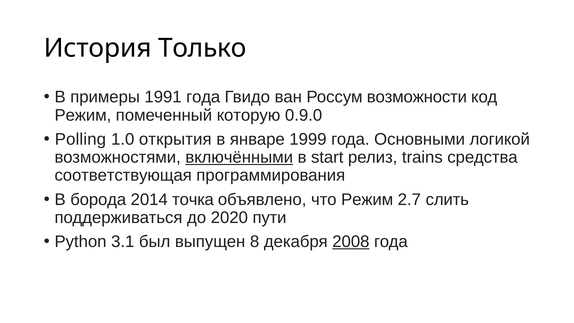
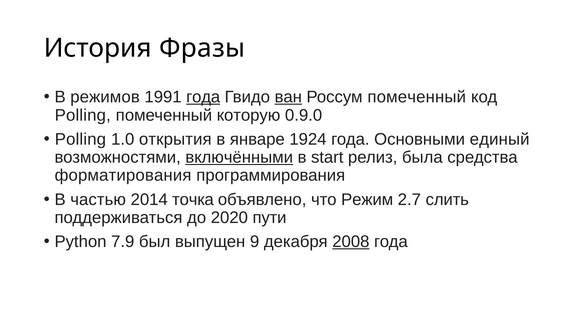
Только: Только -> Фразы
примеры: примеры -> режимов
года at (203, 97) underline: none -> present
ван underline: none -> present
Россум возможности: возможности -> помеченный
Режим at (83, 115): Режим -> Polling
1999: 1999 -> 1924
логикой: логикой -> единый
trains: trains -> была
соответствующая: соответствующая -> форматирования
борода: борода -> частью
3.1: 3.1 -> 7.9
8: 8 -> 9
